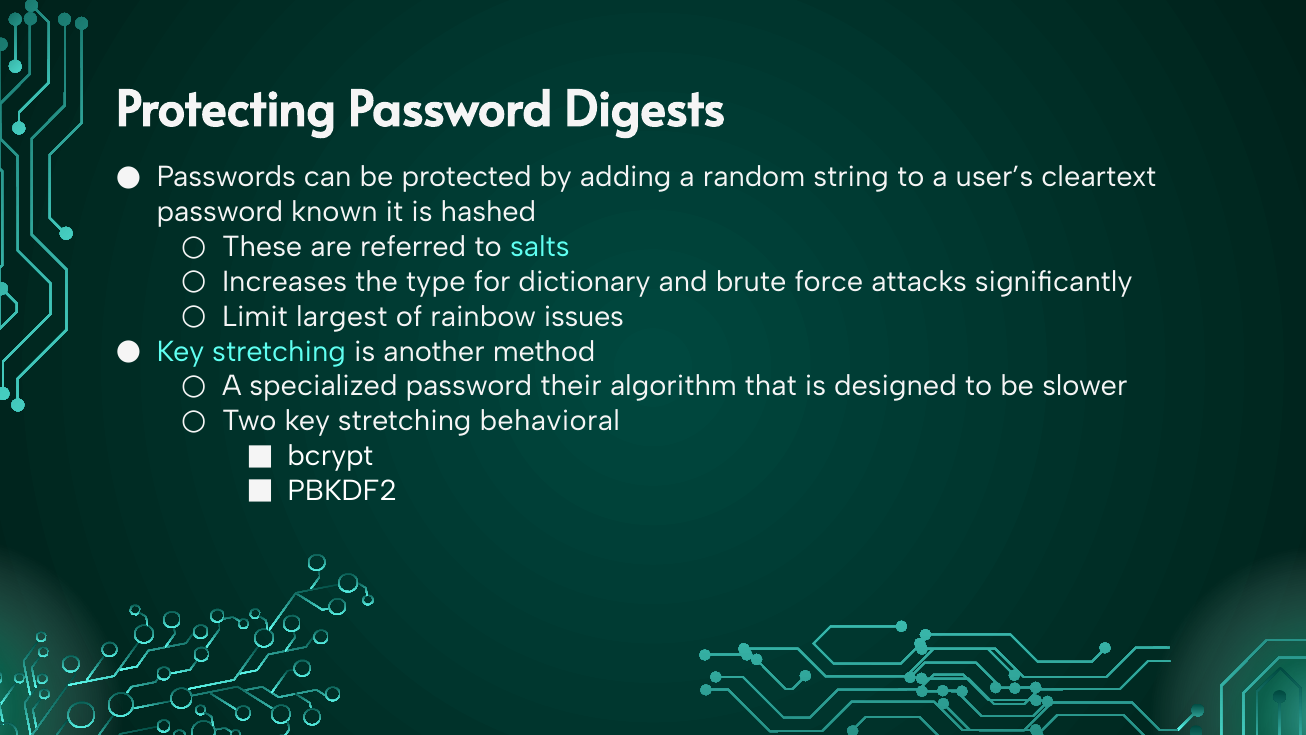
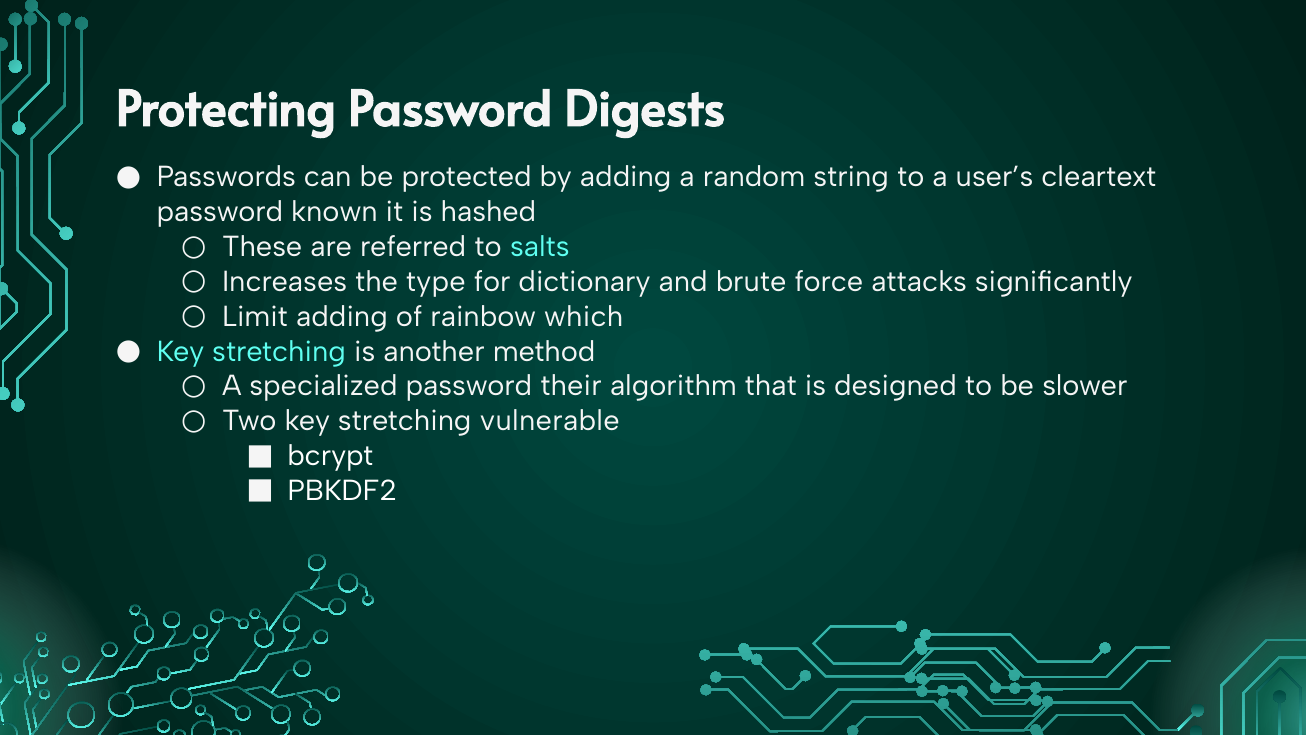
Limit largest: largest -> adding
issues: issues -> which
behavioral: behavioral -> vulnerable
